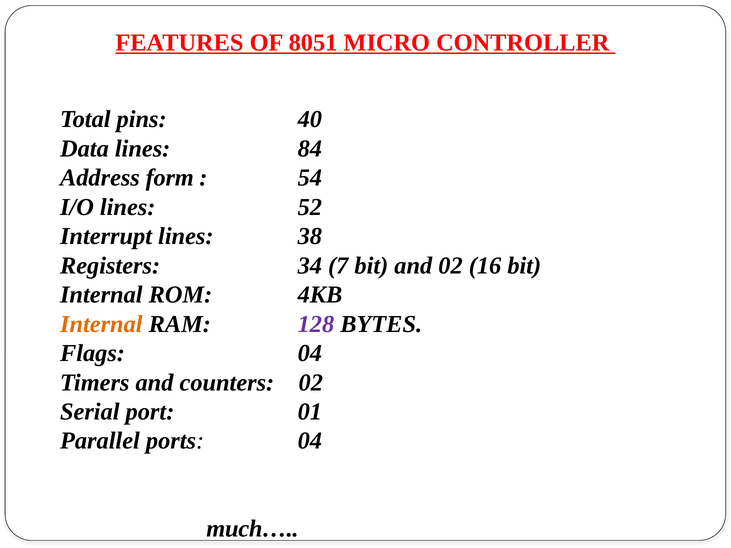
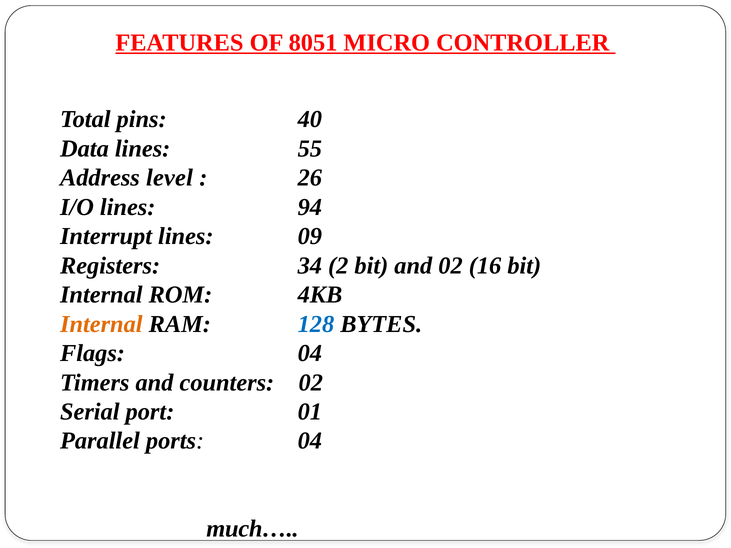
84: 84 -> 55
form: form -> level
54: 54 -> 26
52: 52 -> 94
38: 38 -> 09
7: 7 -> 2
128 colour: purple -> blue
